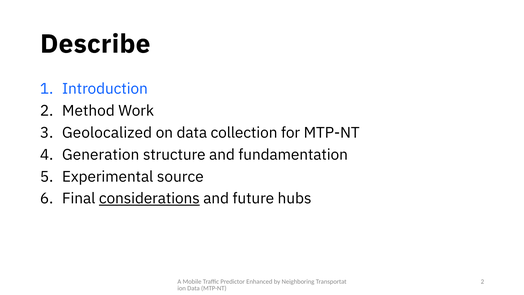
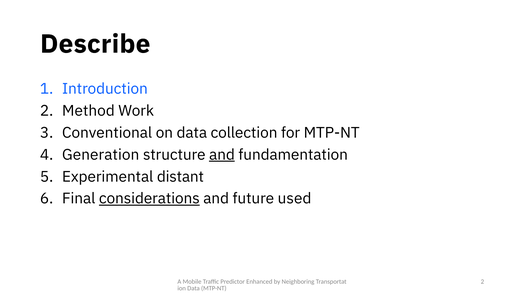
Geolocalized: Geolocalized -> Conventional
and at (222, 155) underline: none -> present
source: source -> distant
hubs: hubs -> used
